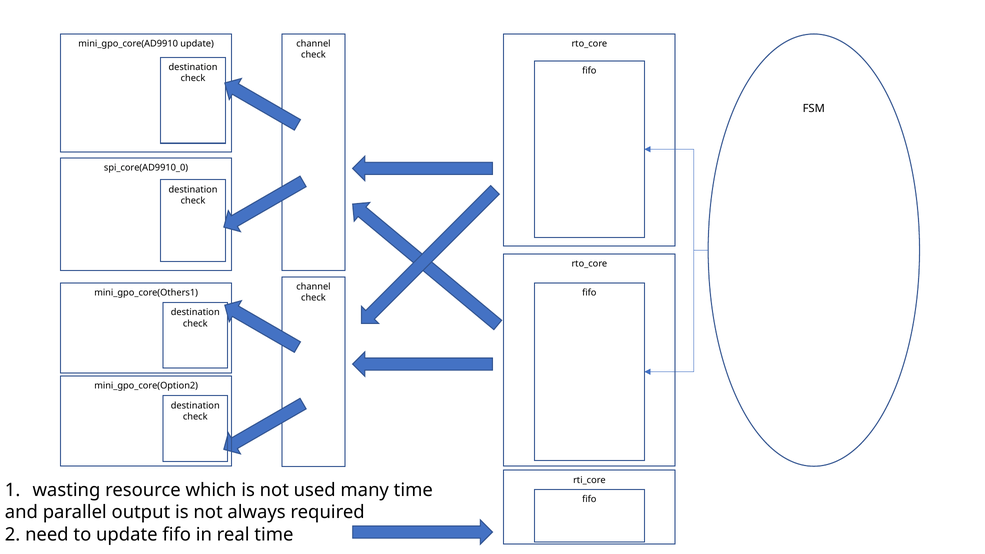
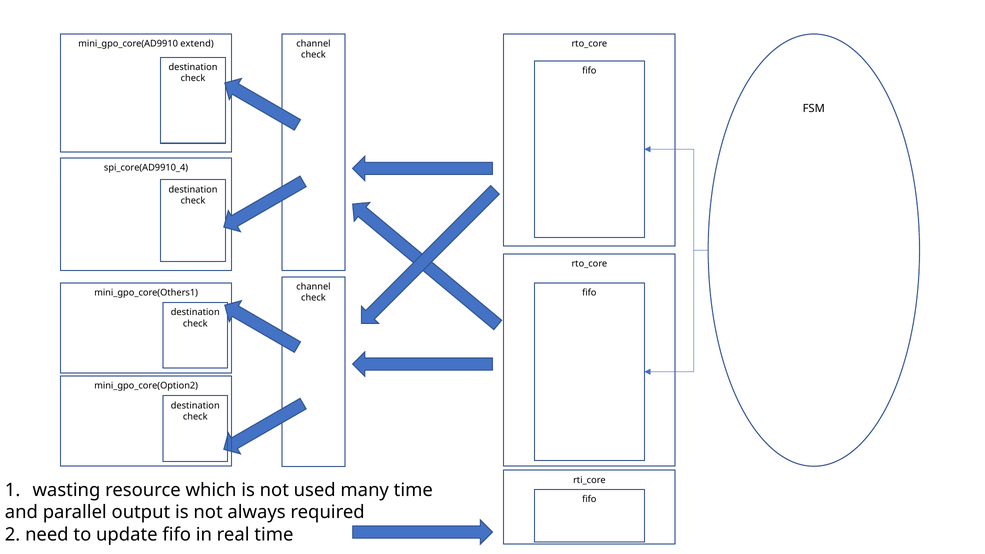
mini_gpo_core(AD9910 update: update -> extend
spi_core(AD9910_0: spi_core(AD9910_0 -> spi_core(AD9910_4
